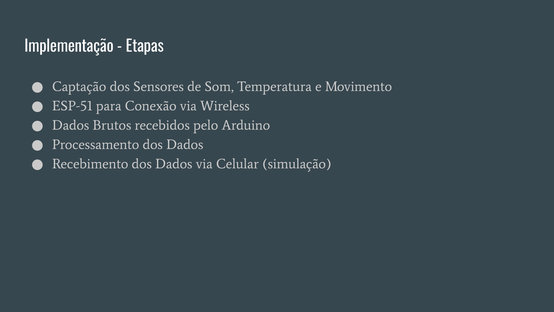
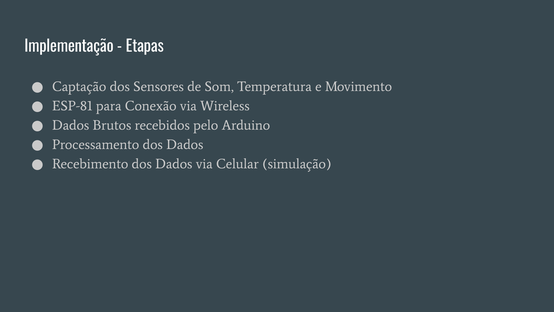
ESP-51: ESP-51 -> ESP-81
